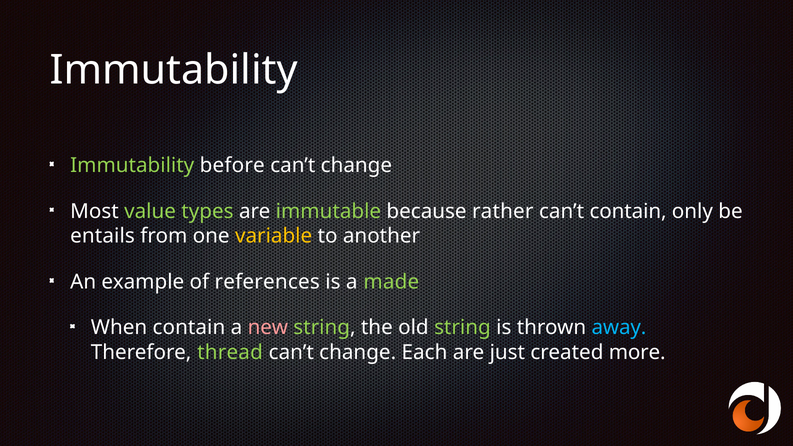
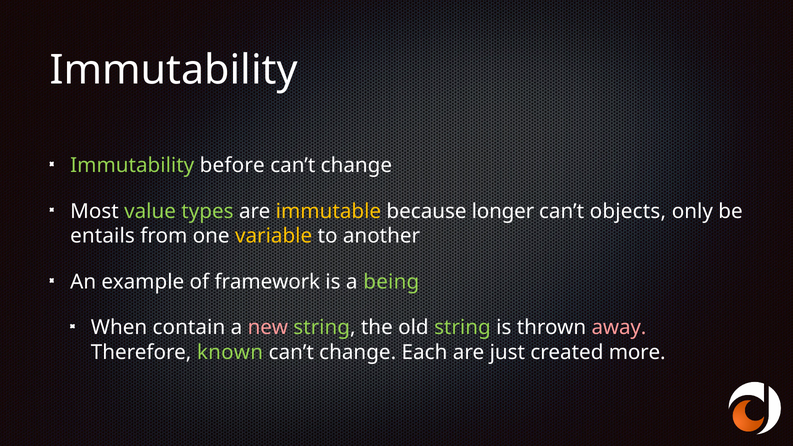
immutable colour: light green -> yellow
rather: rather -> longer
can’t contain: contain -> objects
references: references -> framework
made: made -> being
away colour: light blue -> pink
thread: thread -> known
